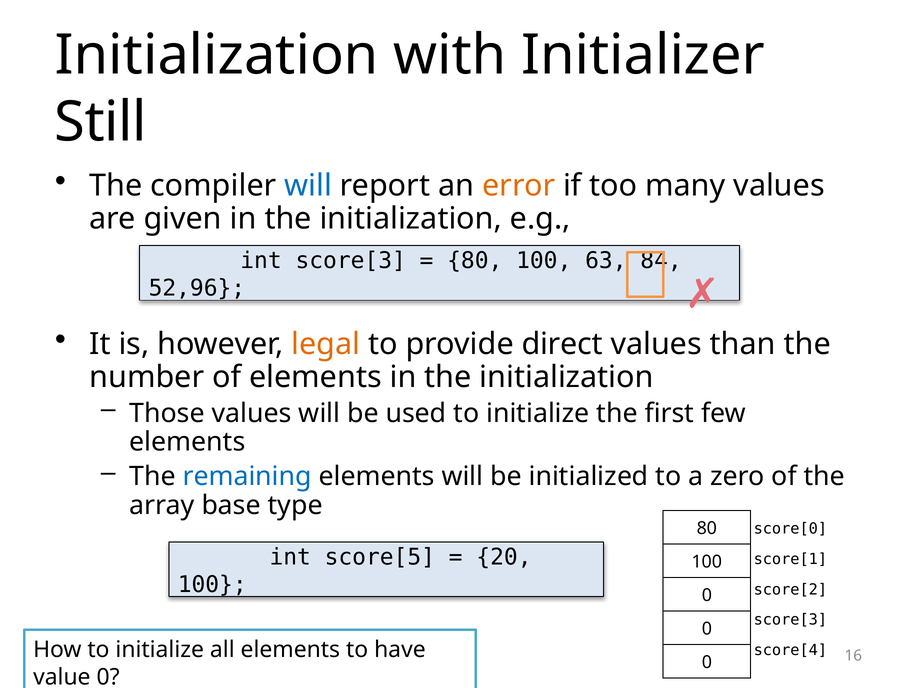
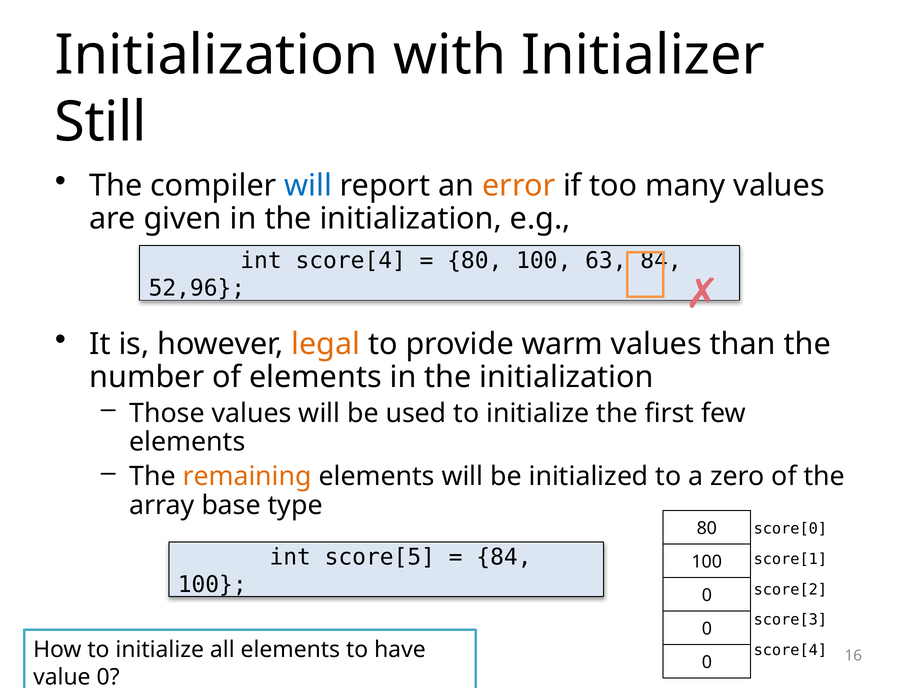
int score[3: score[3 -> score[4
direct: direct -> warm
remaining colour: blue -> orange
20 at (504, 557): 20 -> 84
